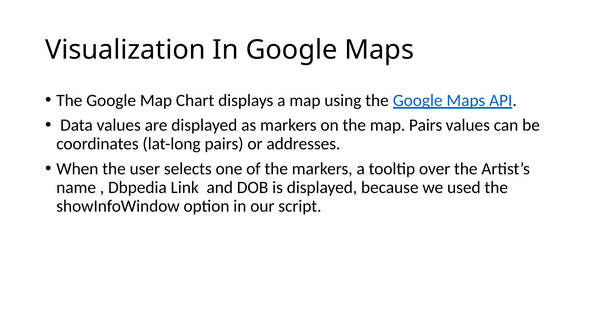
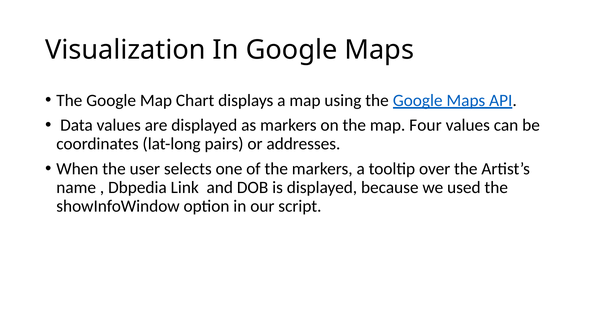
map Pairs: Pairs -> Four
